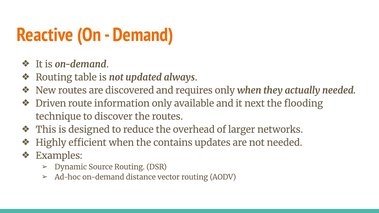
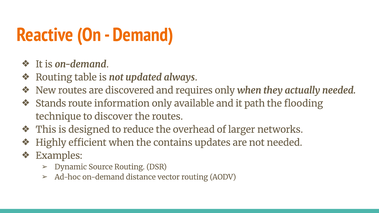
Driven: Driven -> Stands
next: next -> path
